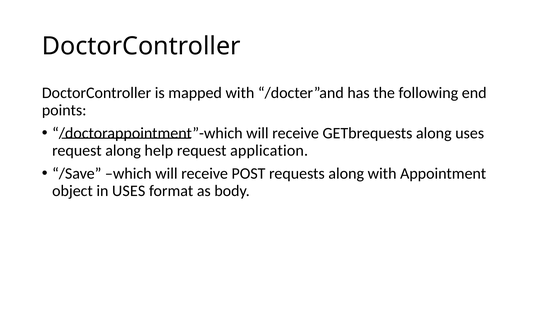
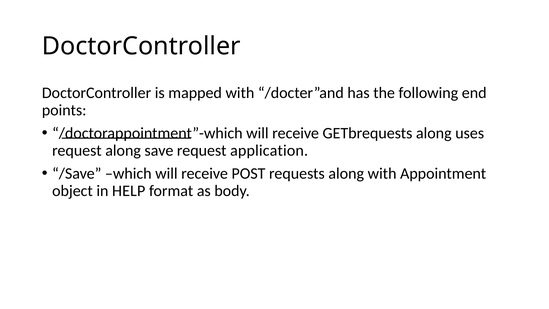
help: help -> save
in USES: USES -> HELP
